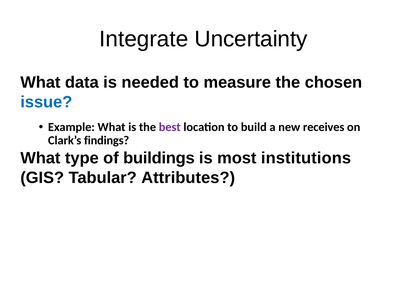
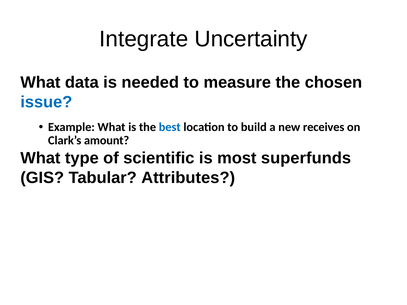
best colour: purple -> blue
findings: findings -> amount
buildings: buildings -> scientific
institutions: institutions -> superfunds
